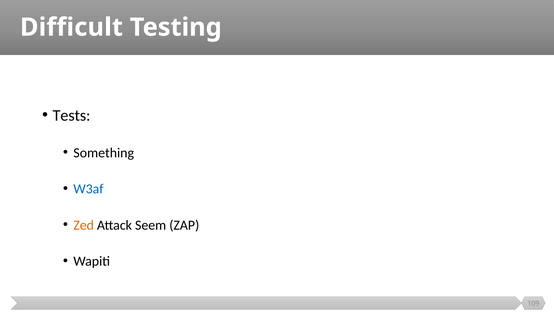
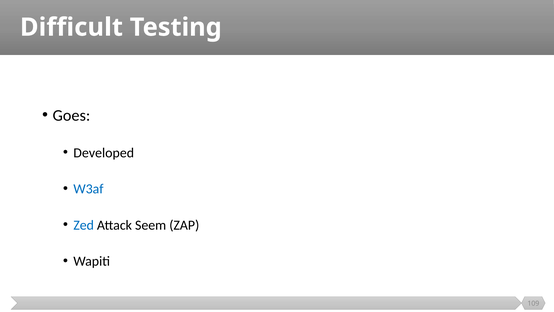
Tests: Tests -> Goes
Something: Something -> Developed
Zed colour: orange -> blue
